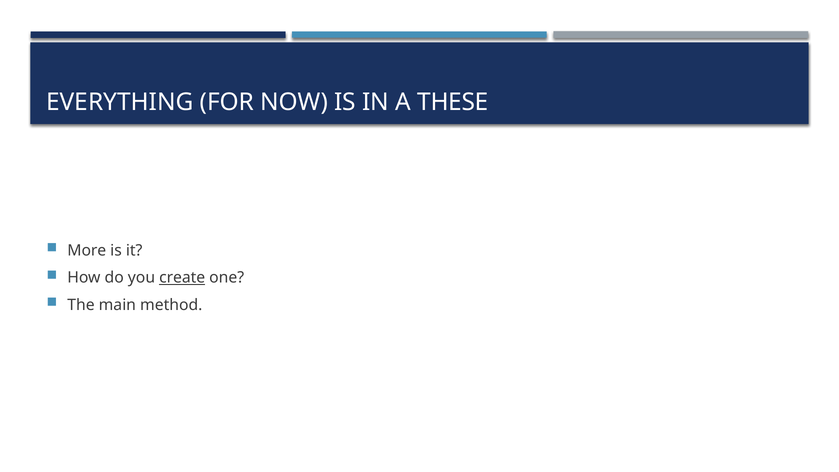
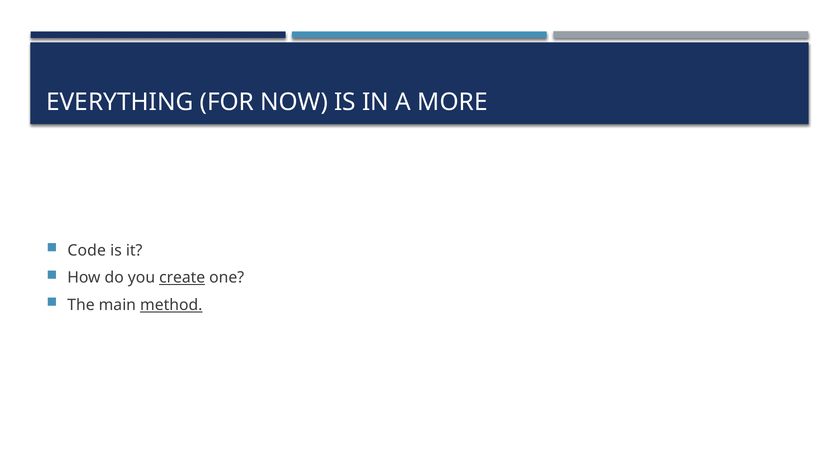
THESE: THESE -> MORE
More: More -> Code
method underline: none -> present
